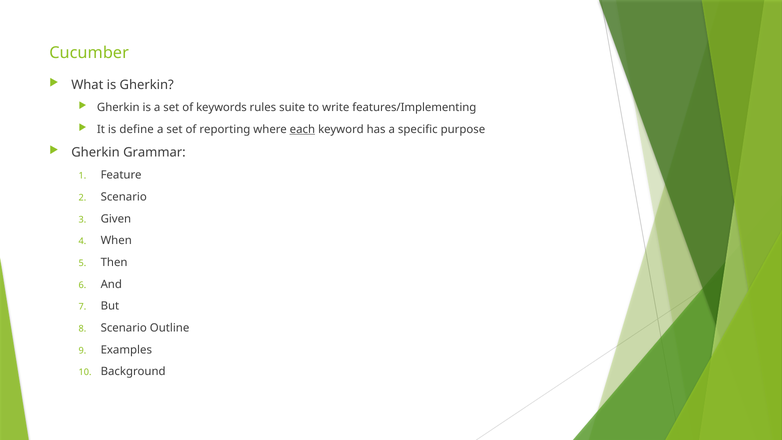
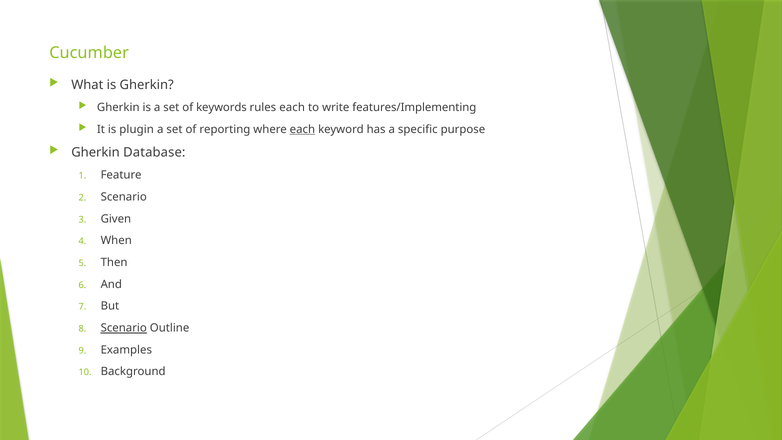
rules suite: suite -> each
define: define -> plugin
Grammar: Grammar -> Database
Scenario at (124, 328) underline: none -> present
